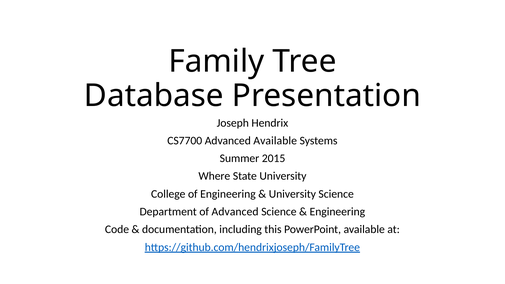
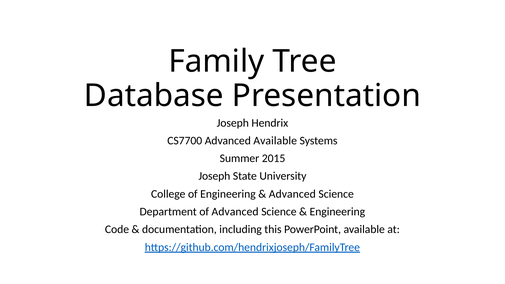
Where at (214, 176): Where -> Joseph
University at (292, 194): University -> Advanced
